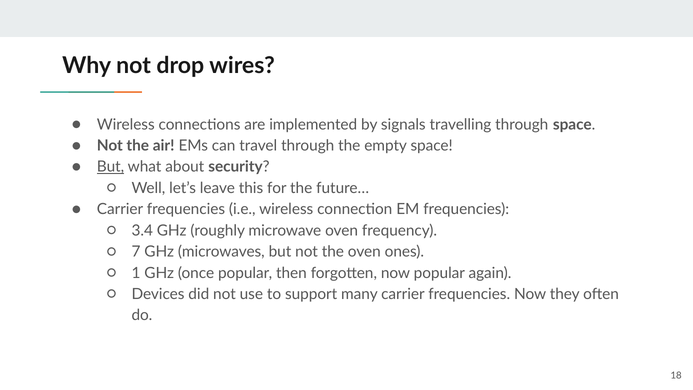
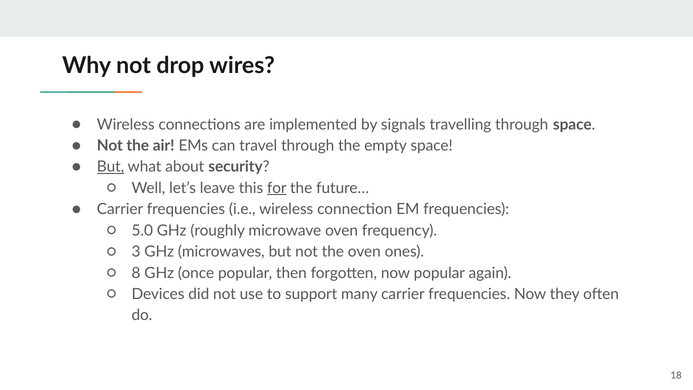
for underline: none -> present
3.4: 3.4 -> 5.0
7: 7 -> 3
1: 1 -> 8
